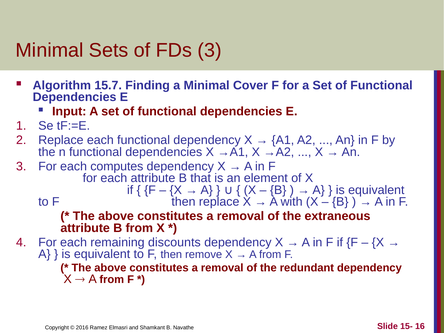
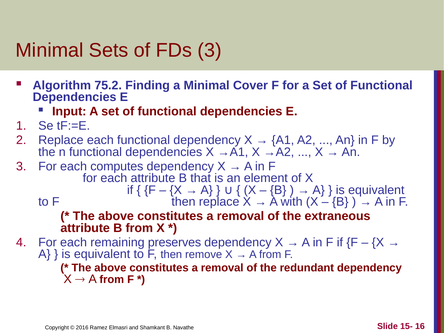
15.7: 15.7 -> 75.2
discounts: discounts -> preserves
